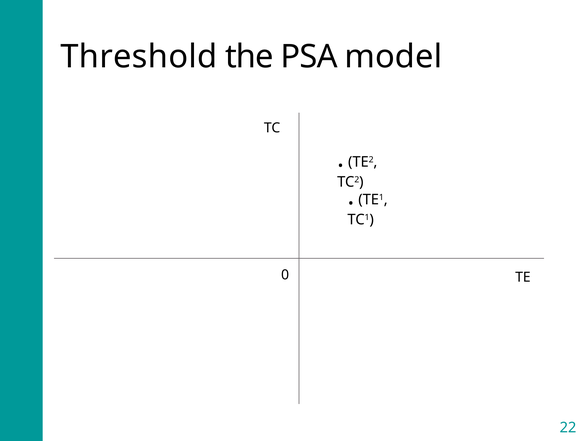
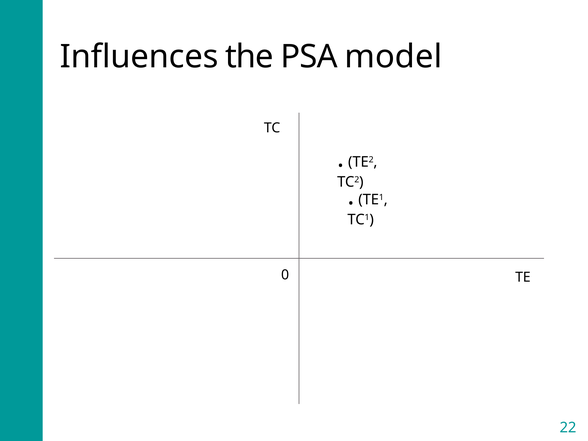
Threshold: Threshold -> Influences
